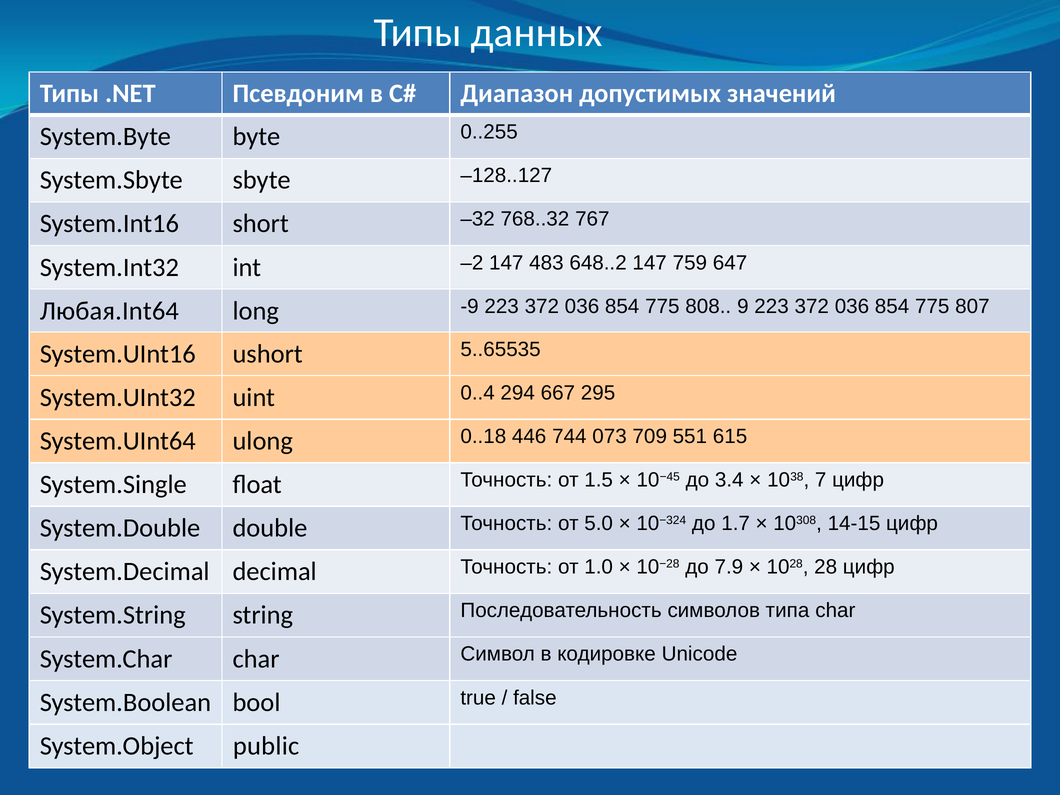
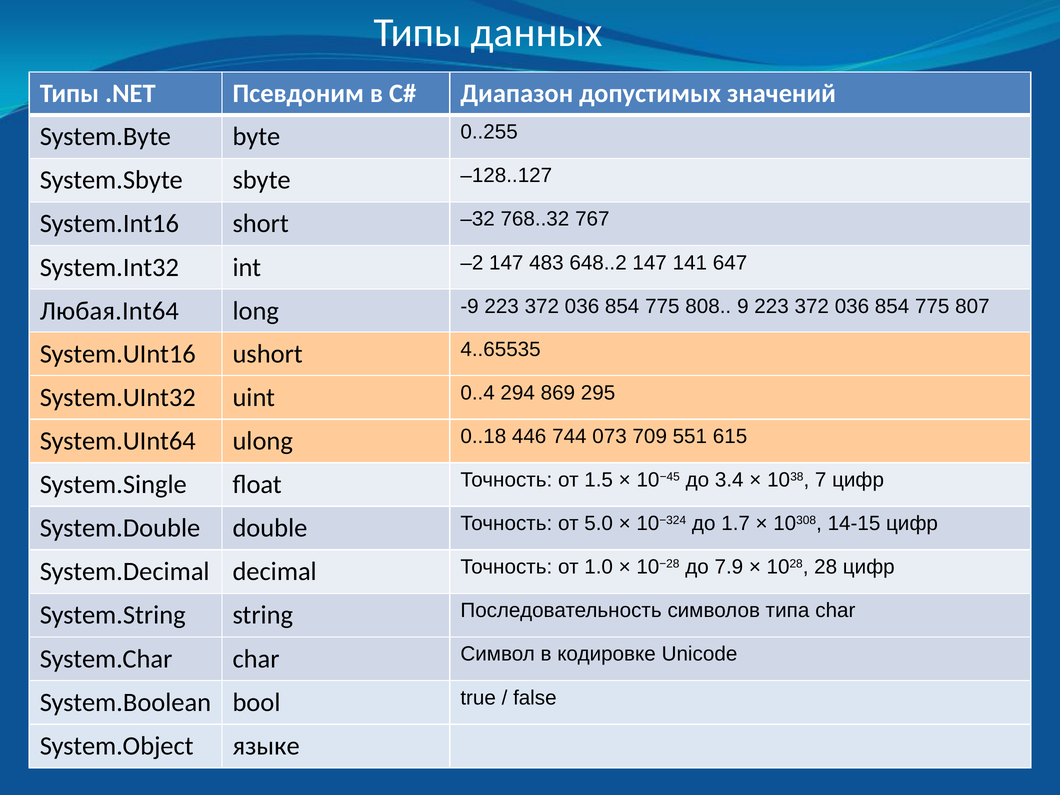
759: 759 -> 141
5..65535: 5..65535 -> 4..65535
667: 667 -> 869
public: public -> языке
